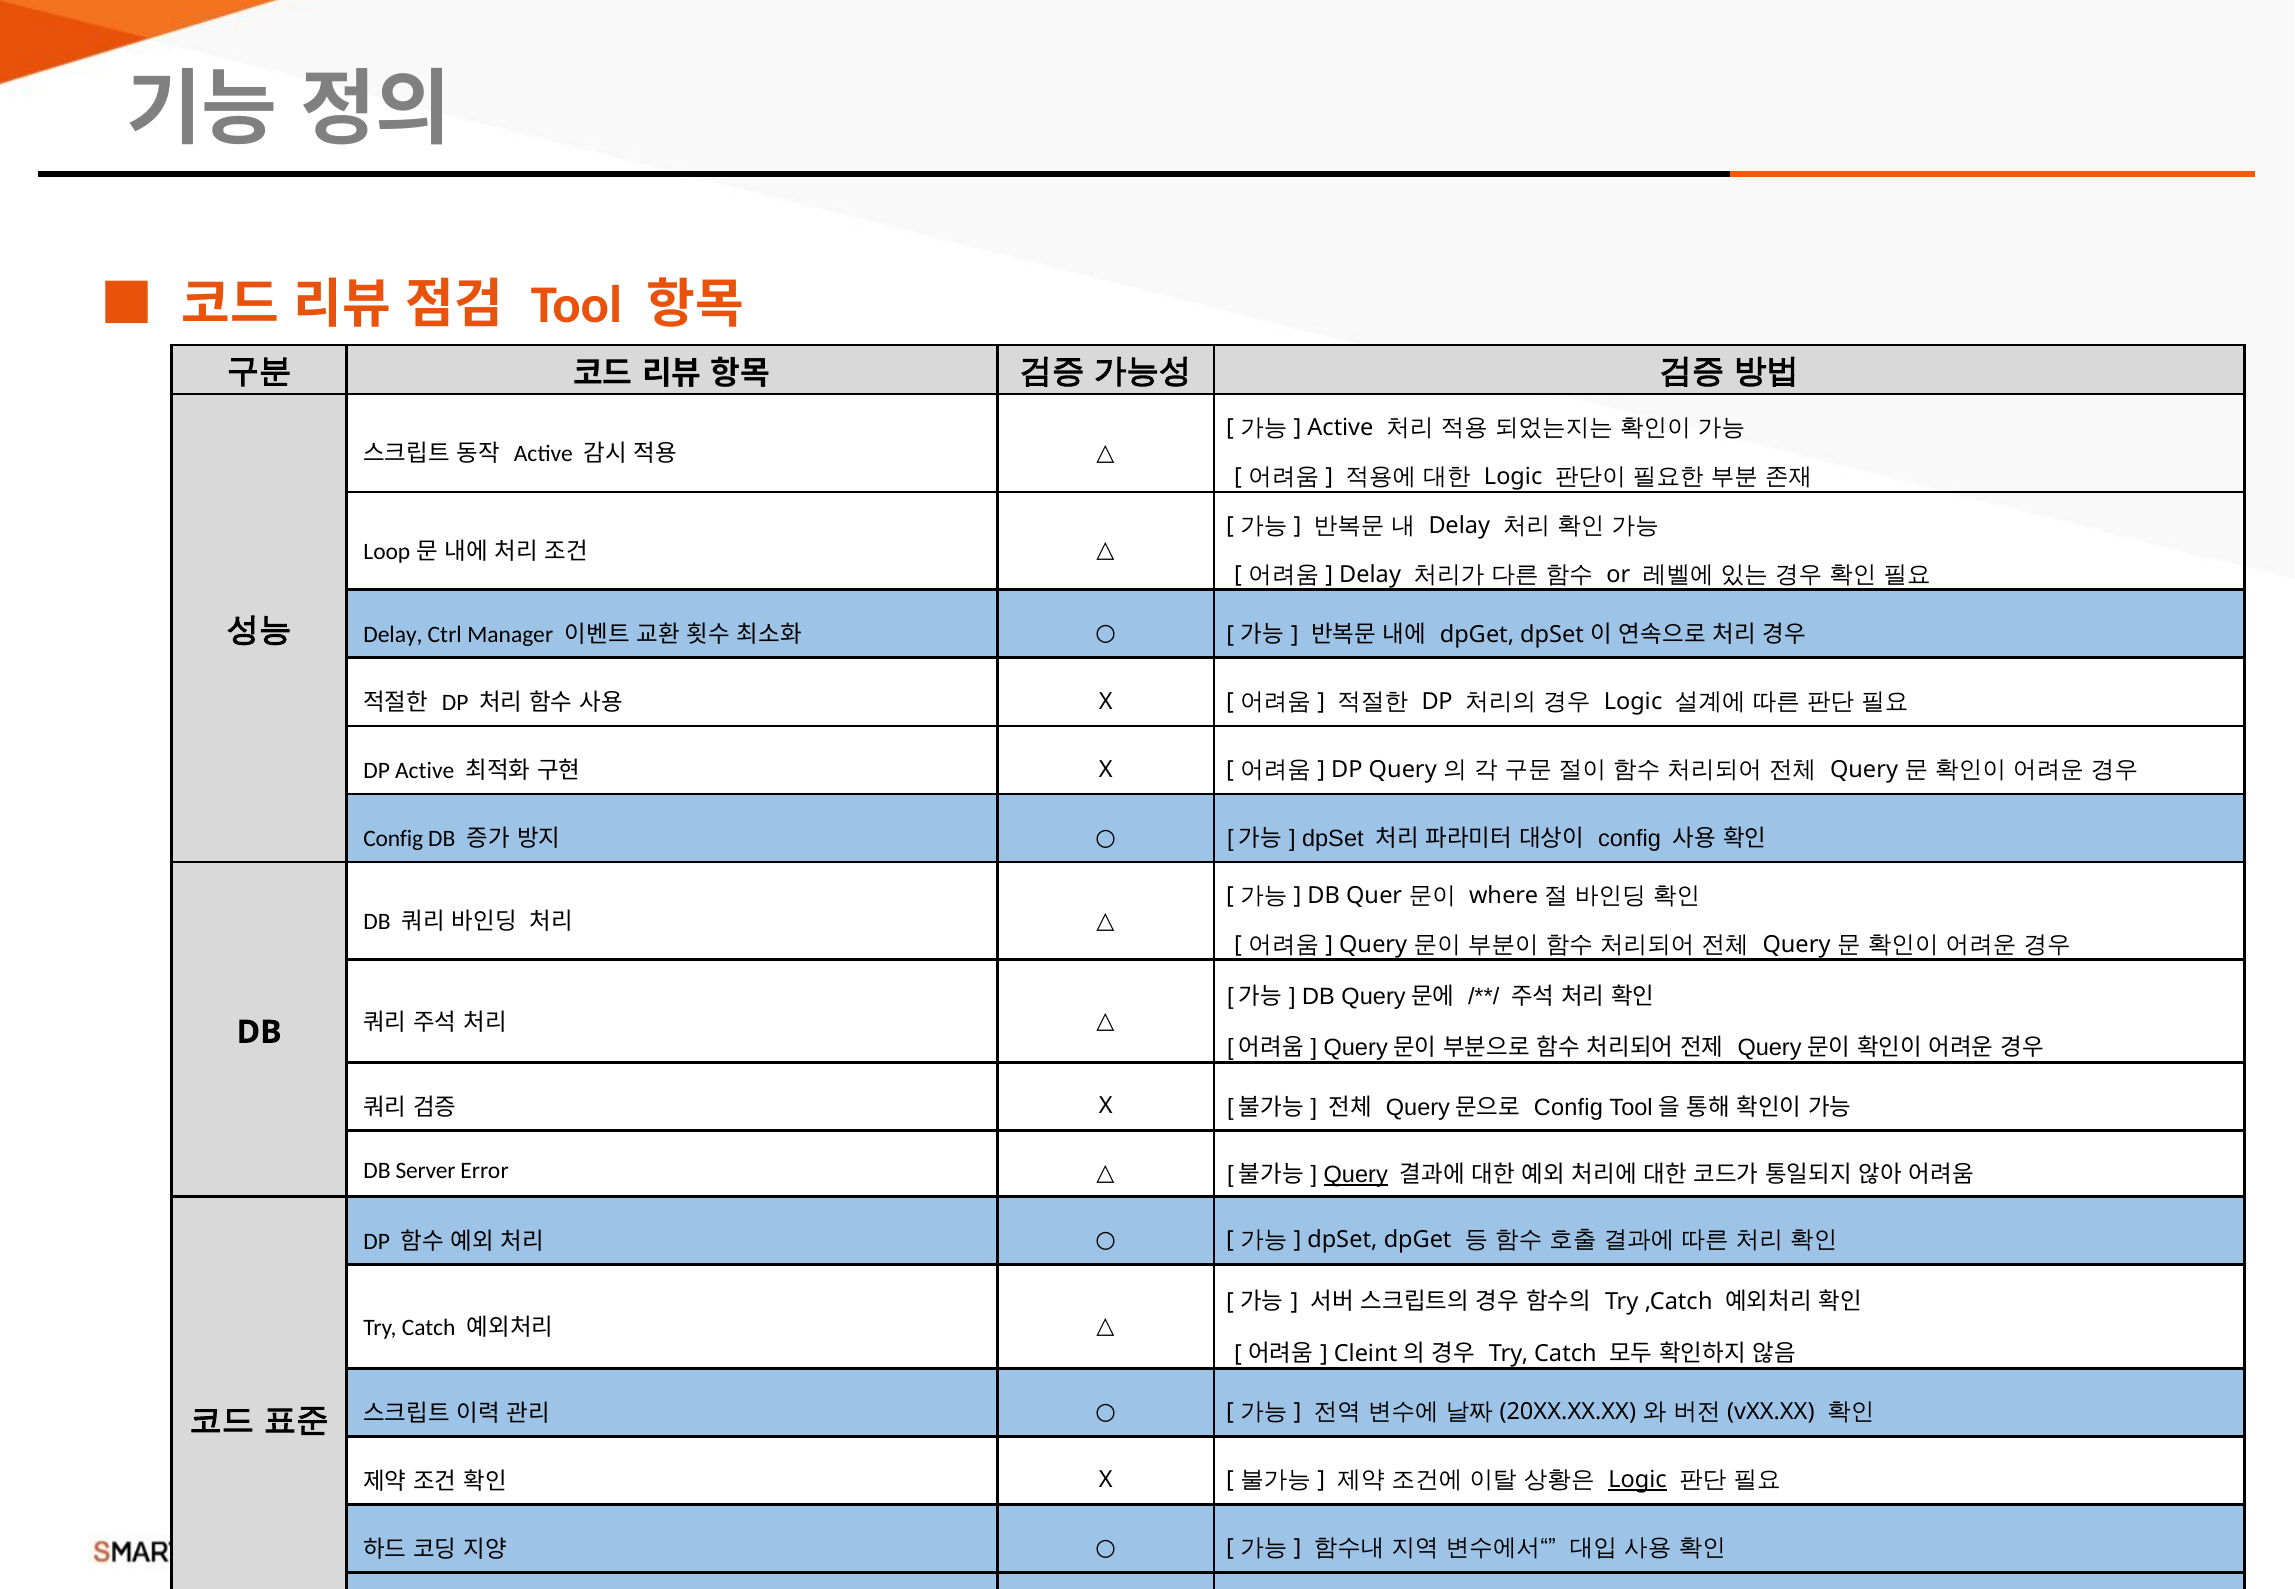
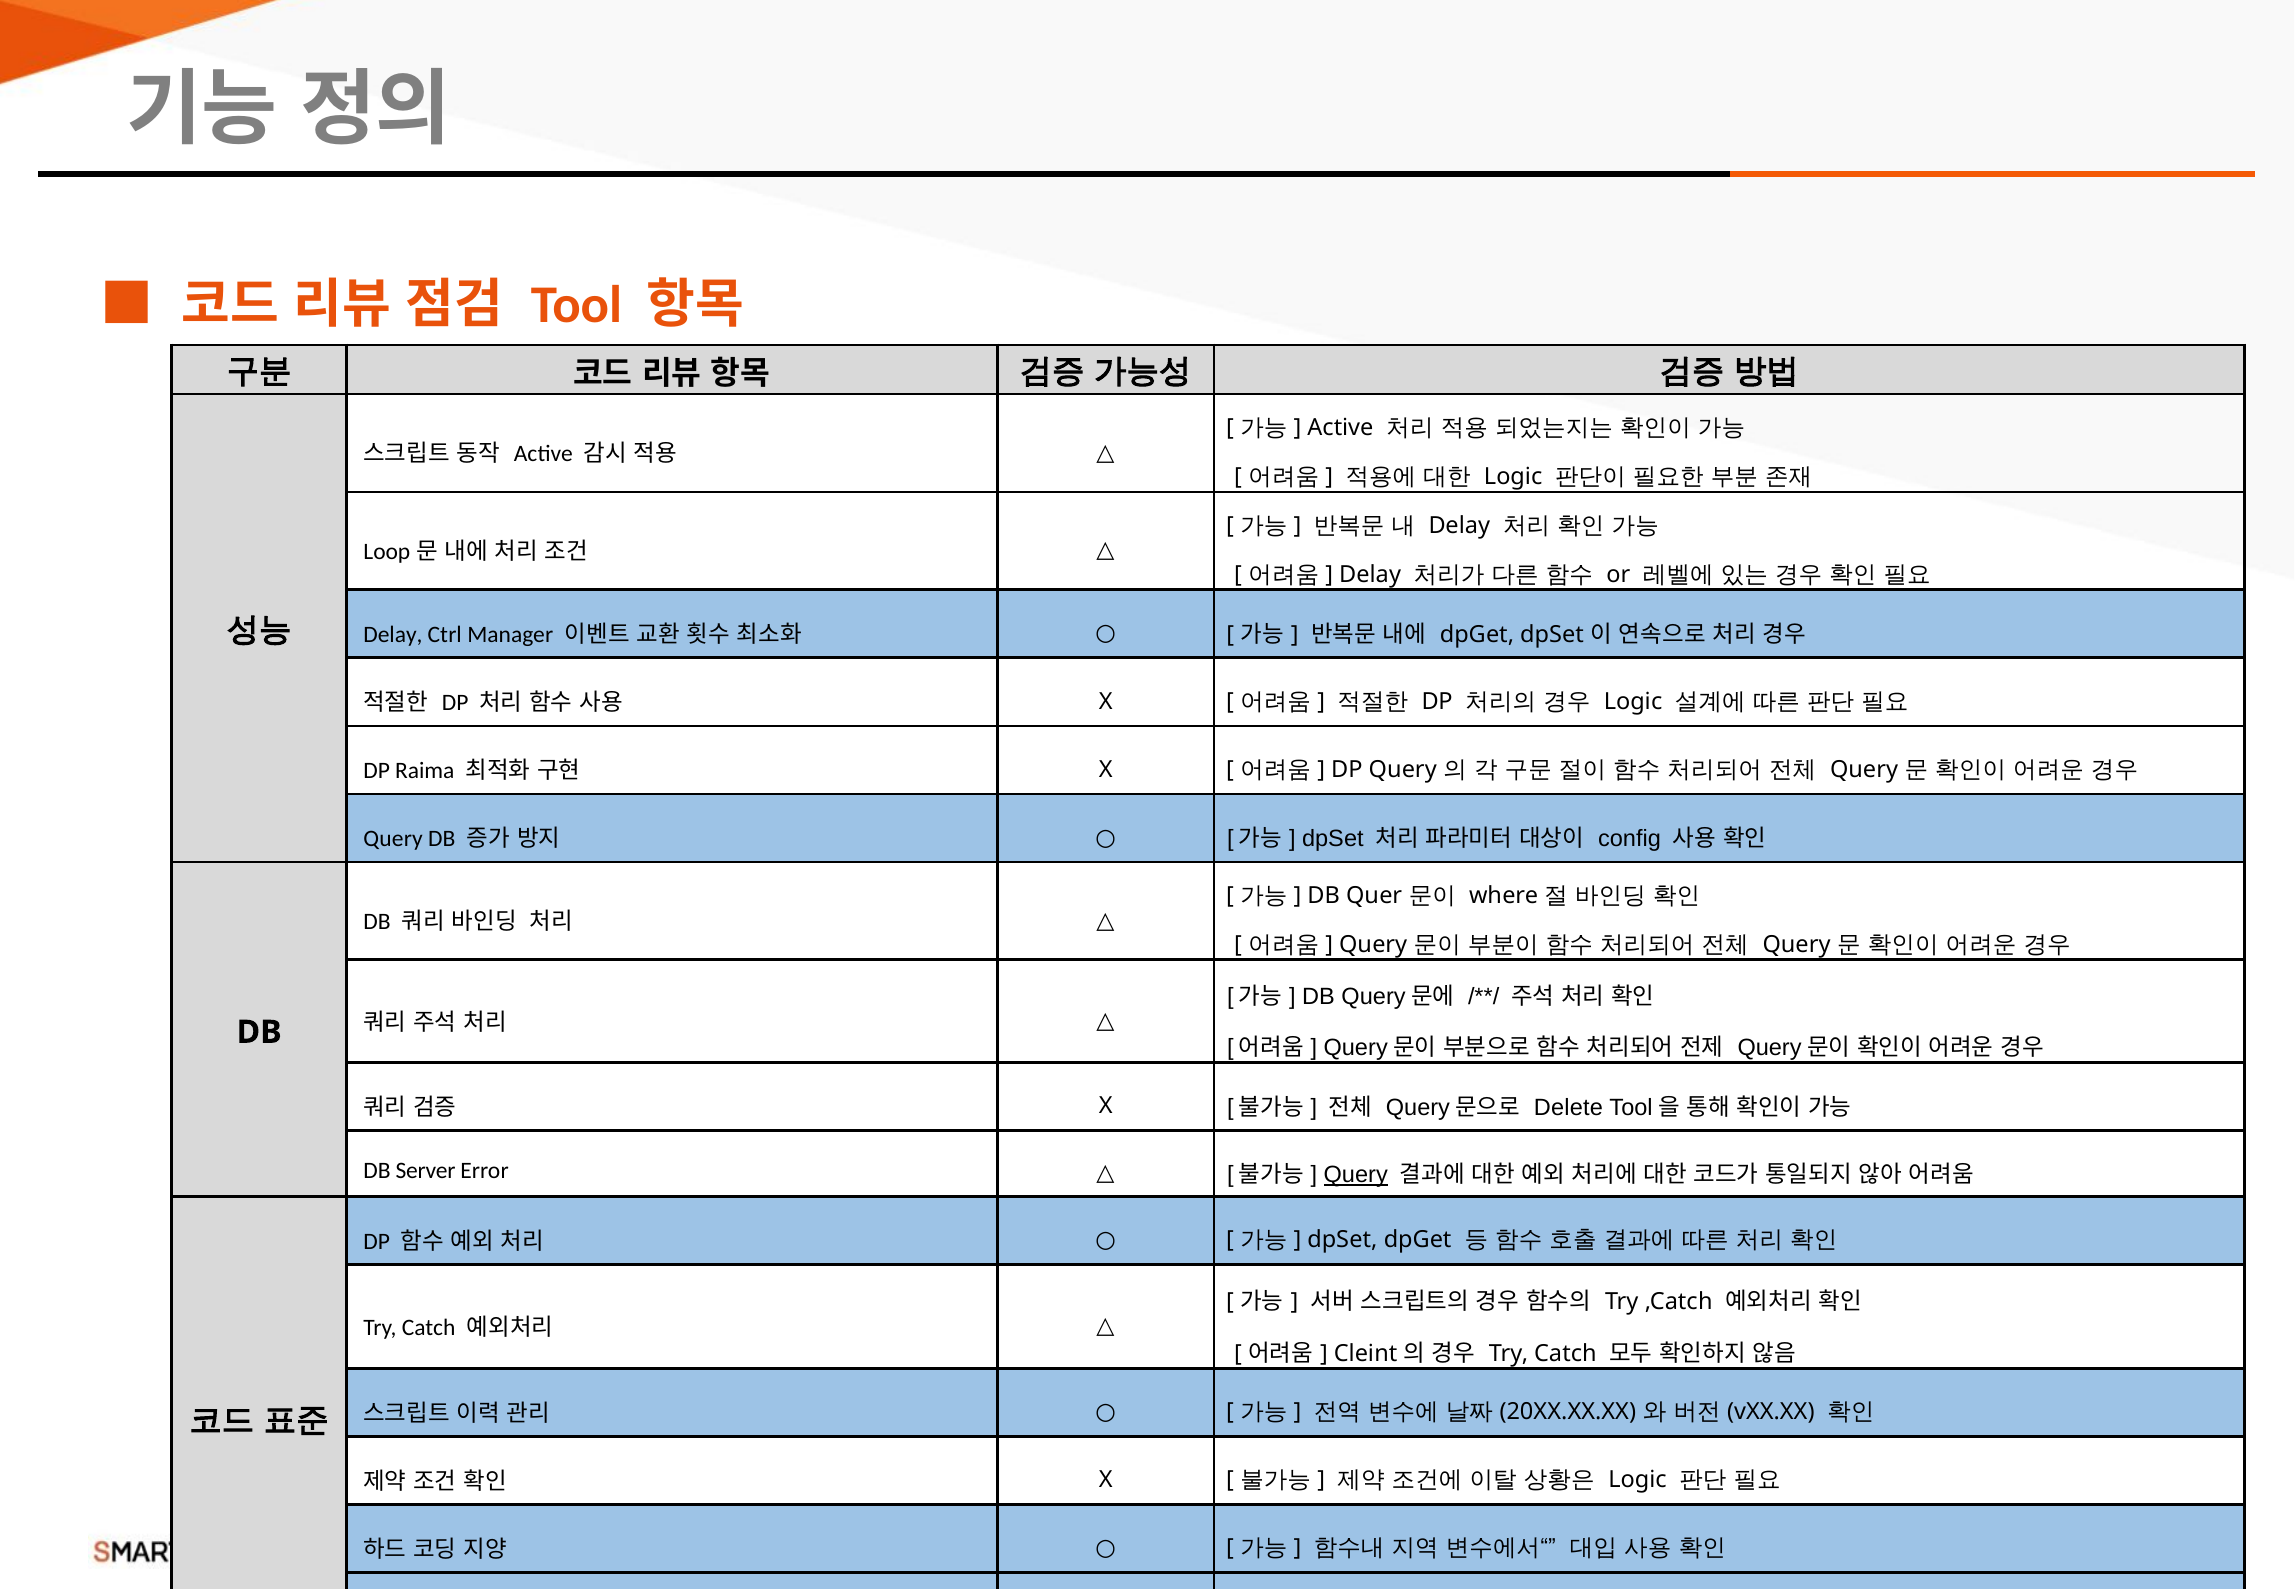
DP Active: Active -> Raima
Config at (393, 839): Config -> Query
Config at (1568, 1108): Config -> Delete
Logic at (1637, 1480) underline: present -> none
